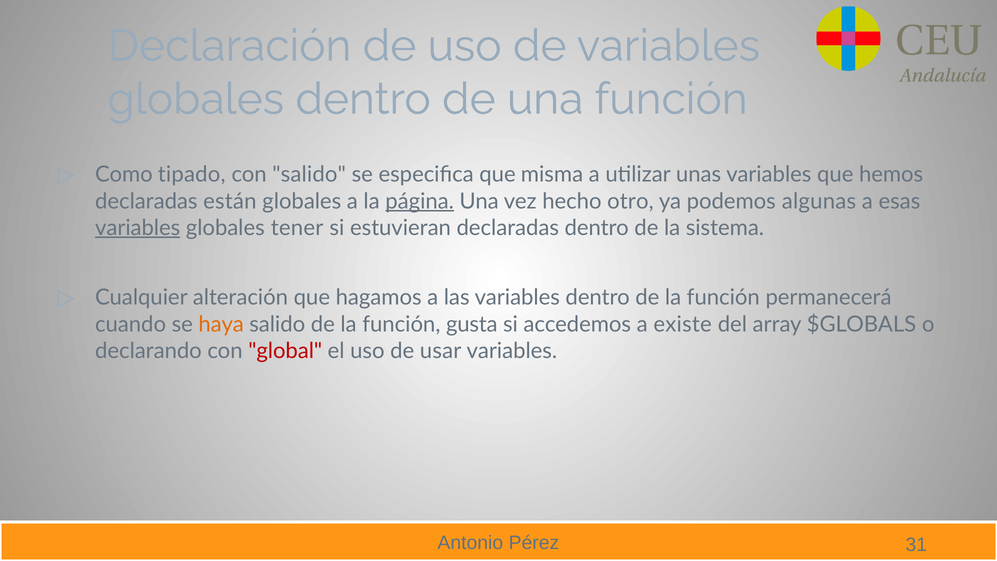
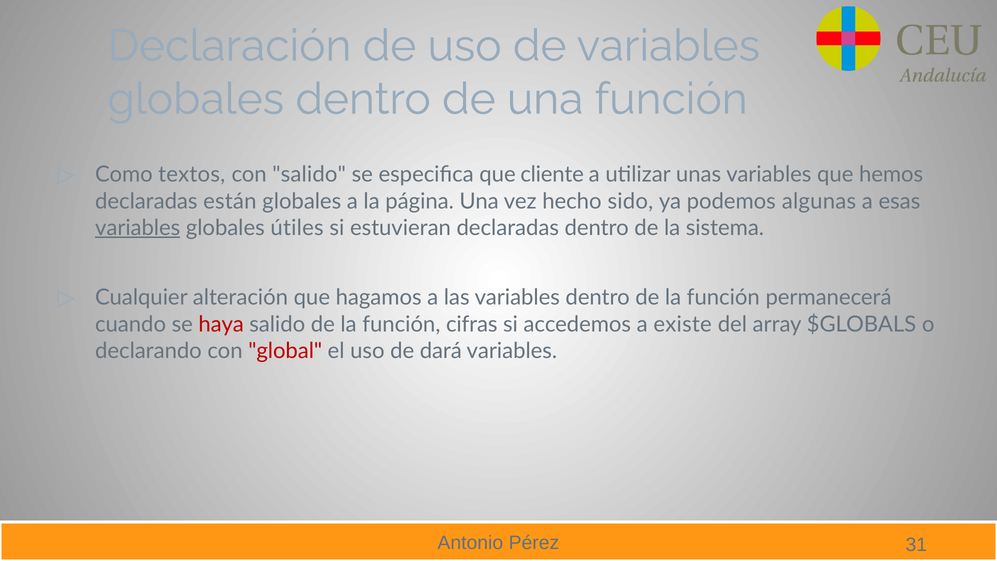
tipado: tipado -> textos
misma: misma -> cliente
página underline: present -> none
otro: otro -> sido
tener: tener -> útiles
haya colour: orange -> red
gusta: gusta -> cifras
usar: usar -> dará
